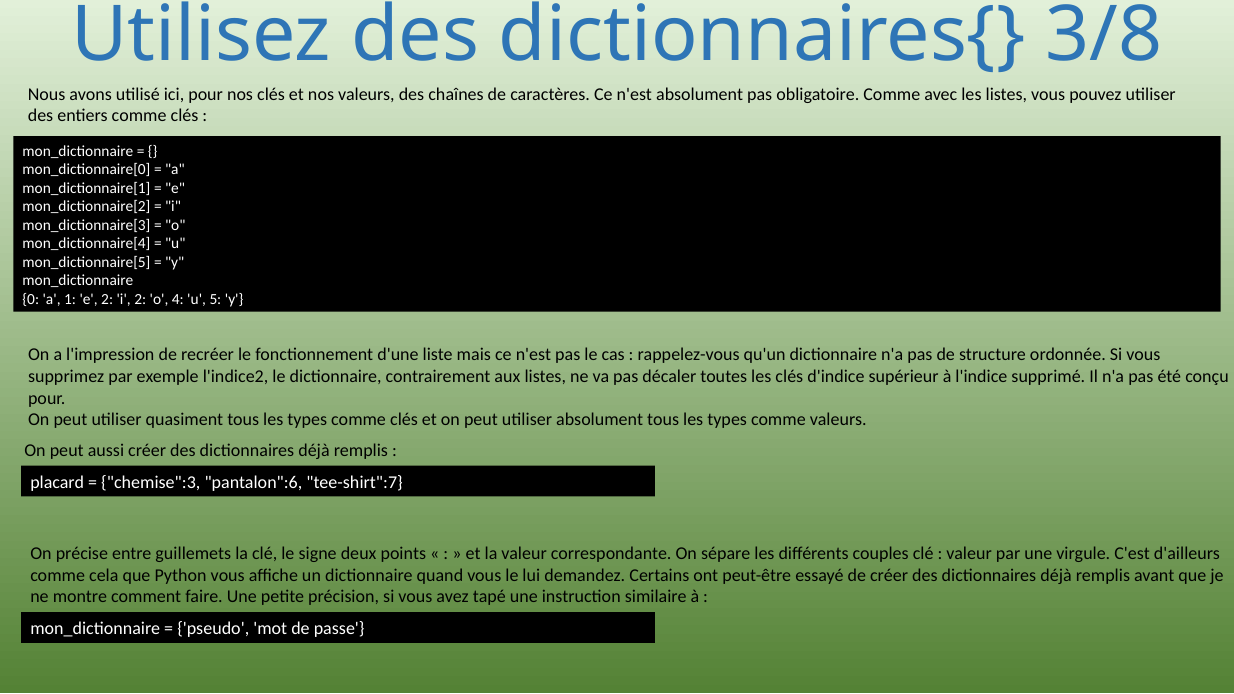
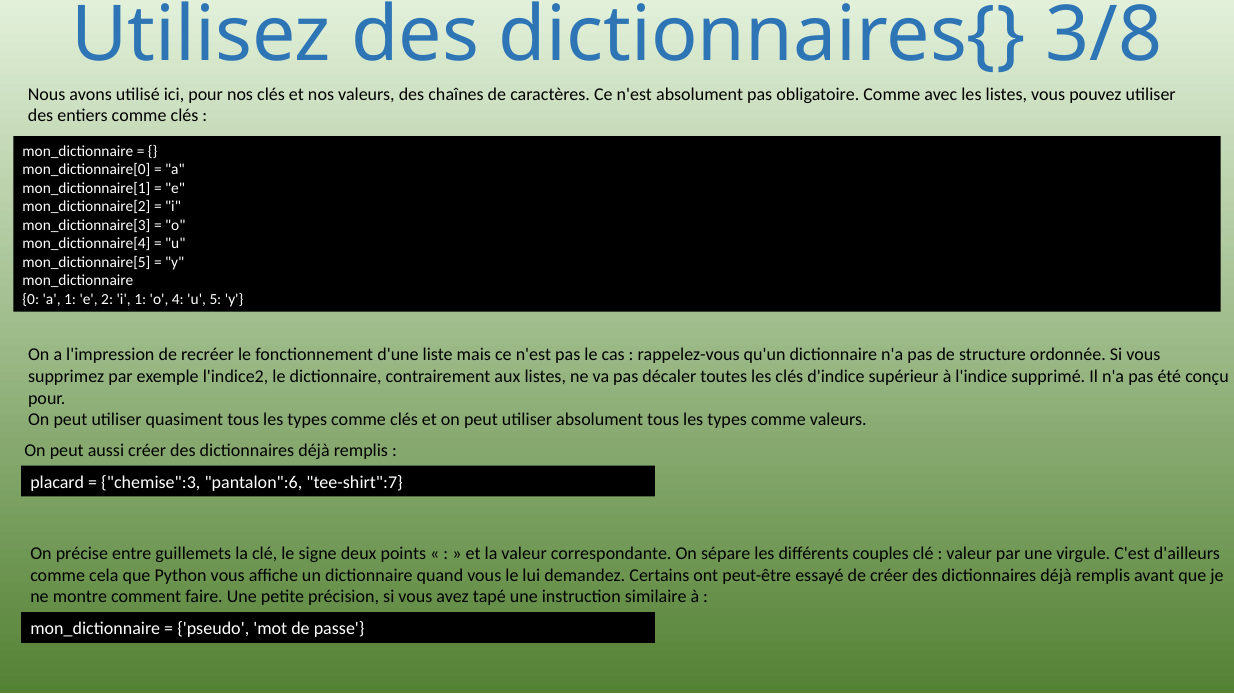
i 2: 2 -> 1
